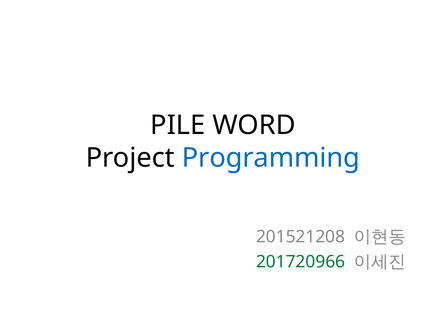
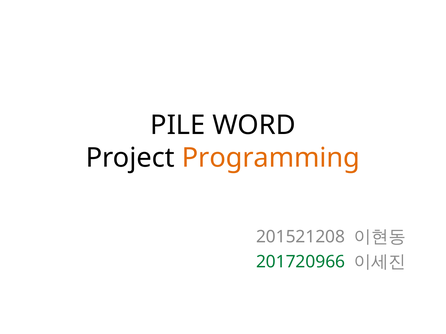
Programming colour: blue -> orange
